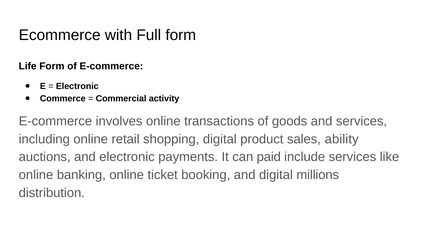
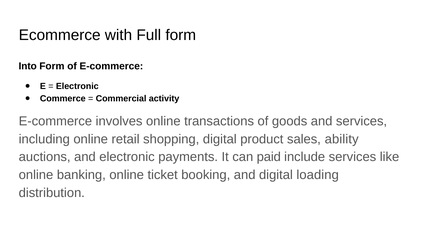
Life: Life -> Into
millions: millions -> loading
